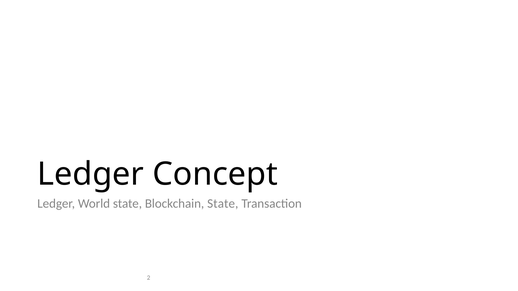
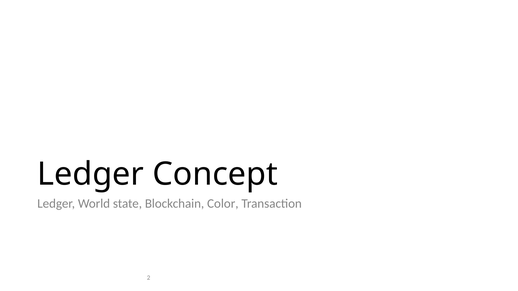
Blockchain State: State -> Color
